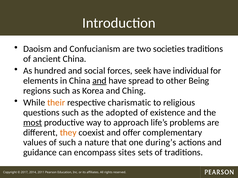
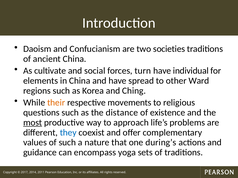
hundred: hundred -> cultivate
seek: seek -> turn
and at (99, 81) underline: present -> none
Being: Being -> Ward
charismatic: charismatic -> movements
adopted: adopted -> distance
they colour: orange -> blue
sites: sites -> yoga
